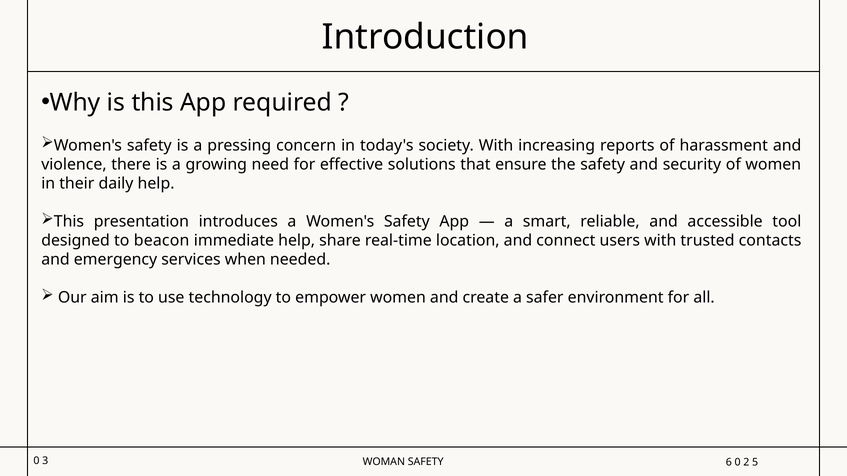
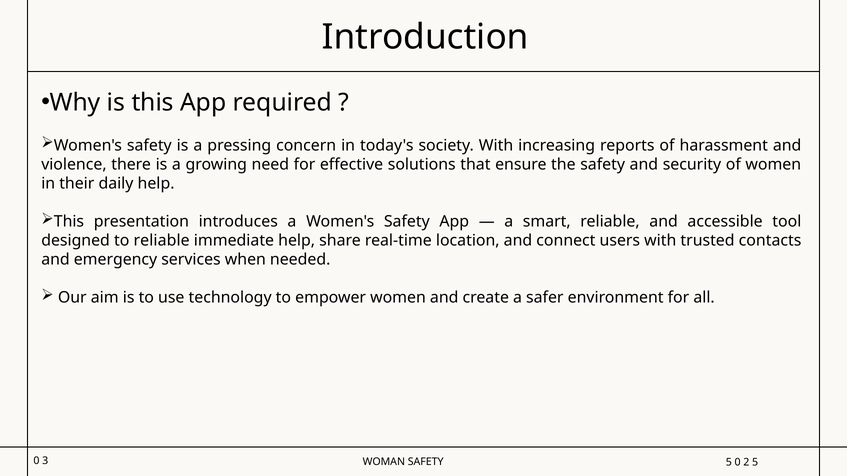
to beacon: beacon -> reliable
SAFETY 6: 6 -> 5
